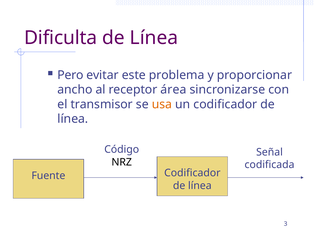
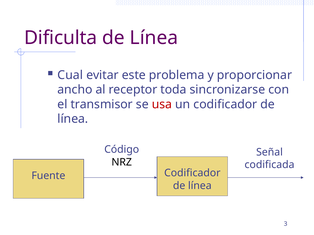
Pero: Pero -> Cual
área: área -> toda
usa colour: orange -> red
